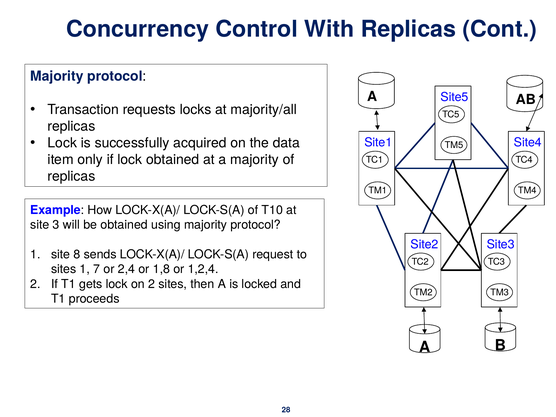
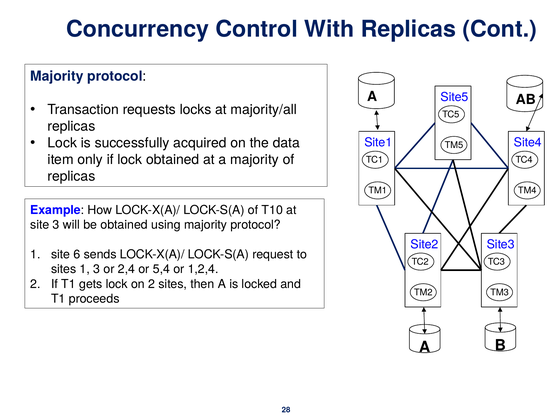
8: 8 -> 6
1 7: 7 -> 3
1,8: 1,8 -> 5,4
